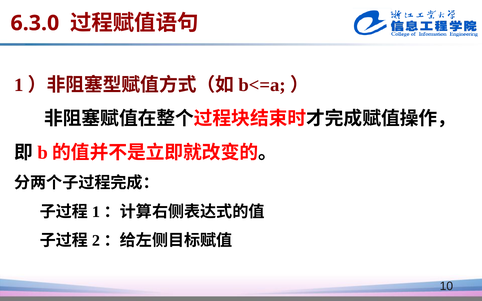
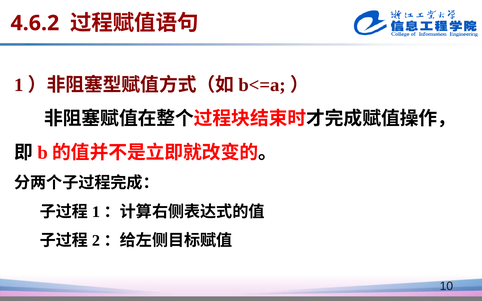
6.3.0: 6.3.0 -> 4.6.2
